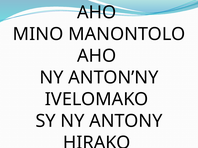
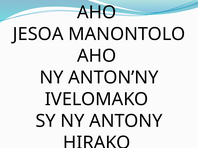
MINO at (38, 34): MINO -> JESOA
